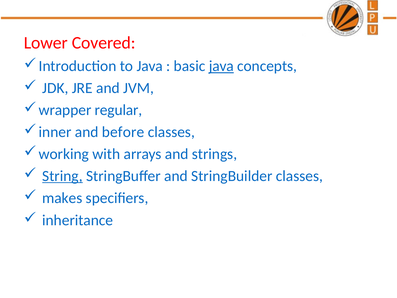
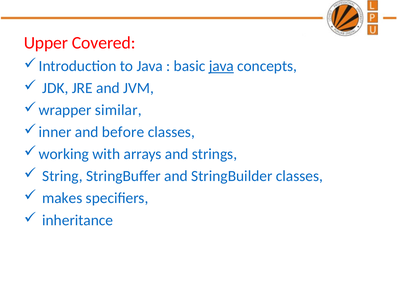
Lower: Lower -> Upper
regular: regular -> similar
String underline: present -> none
